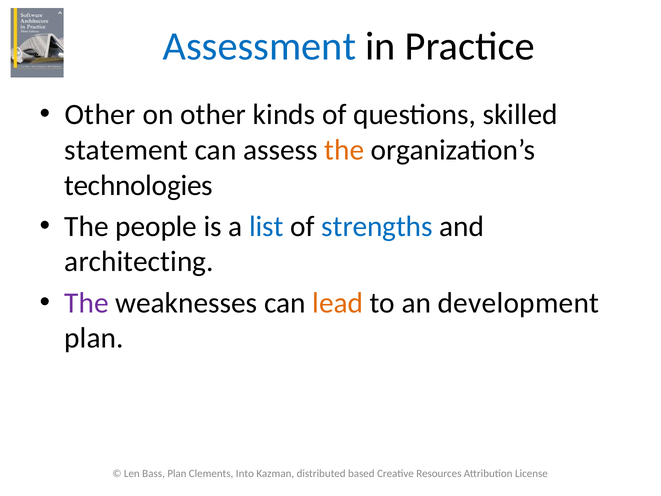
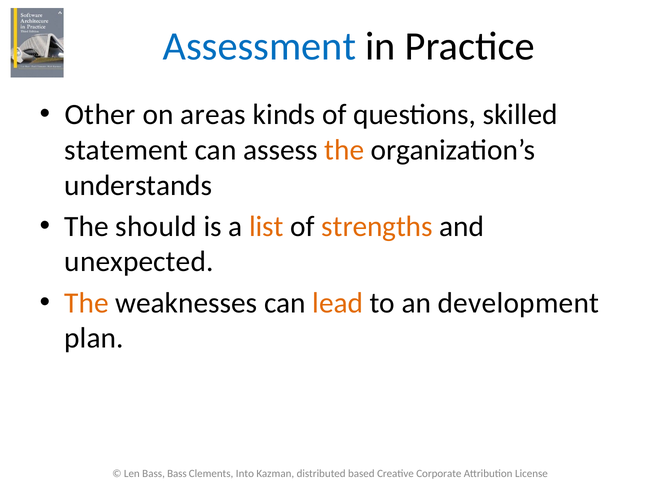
on other: other -> areas
technologies: technologies -> understands
people: people -> should
list colour: blue -> orange
strengths colour: blue -> orange
architecting: architecting -> unexpected
The at (87, 303) colour: purple -> orange
Bass Plan: Plan -> Bass
Resources: Resources -> Corporate
